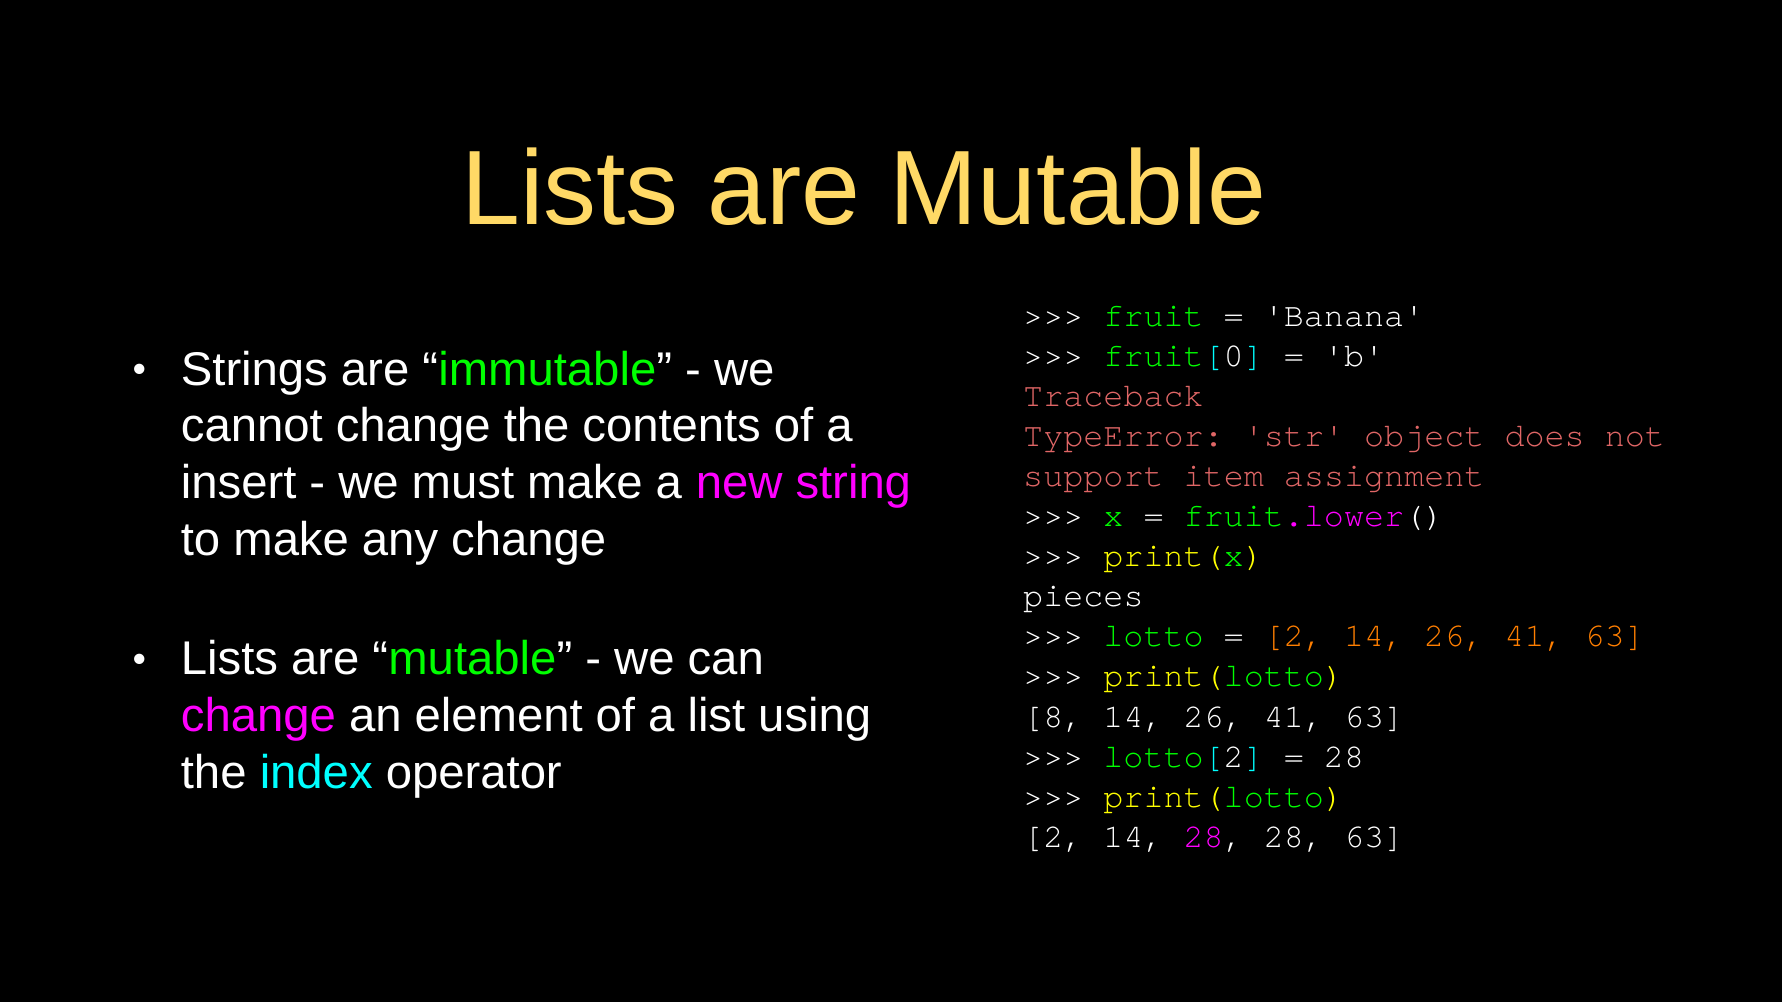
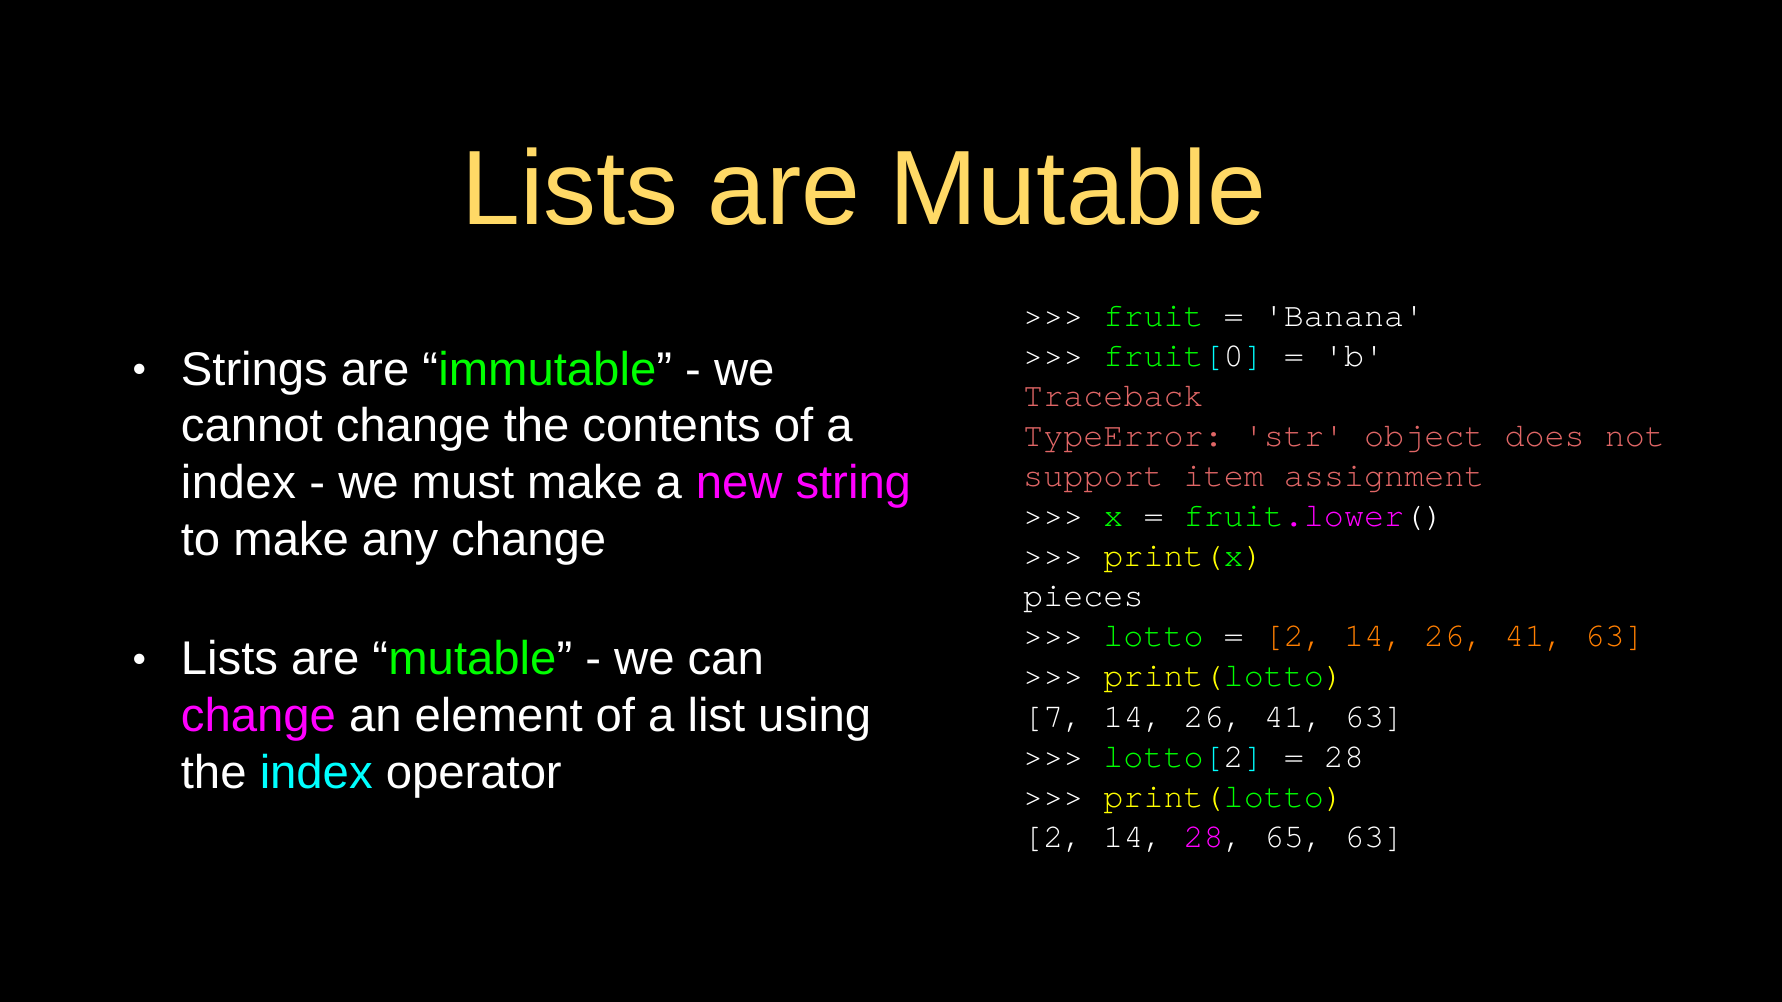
insert at (239, 483): insert -> index
8: 8 -> 7
28 28: 28 -> 65
